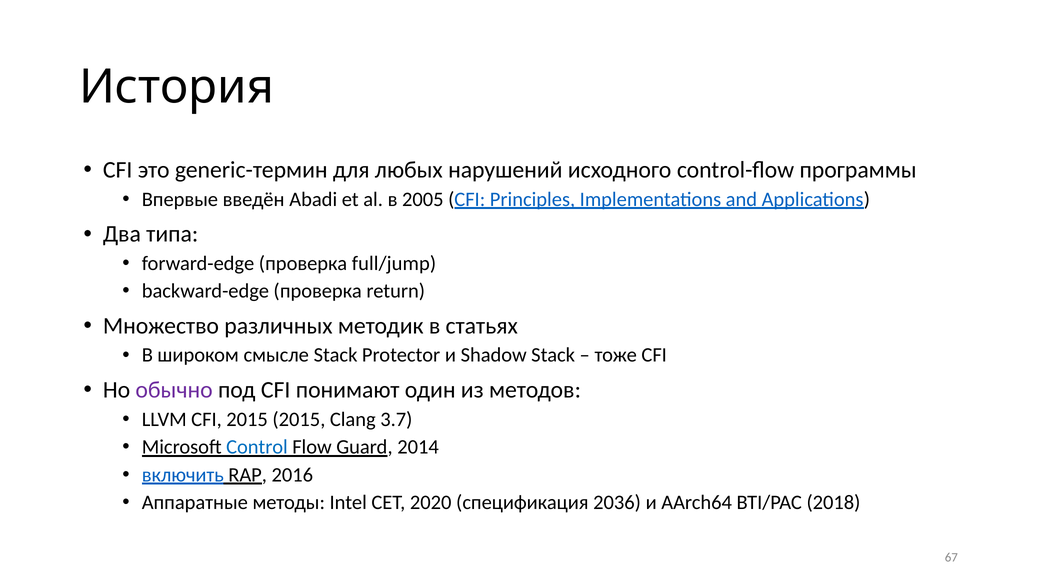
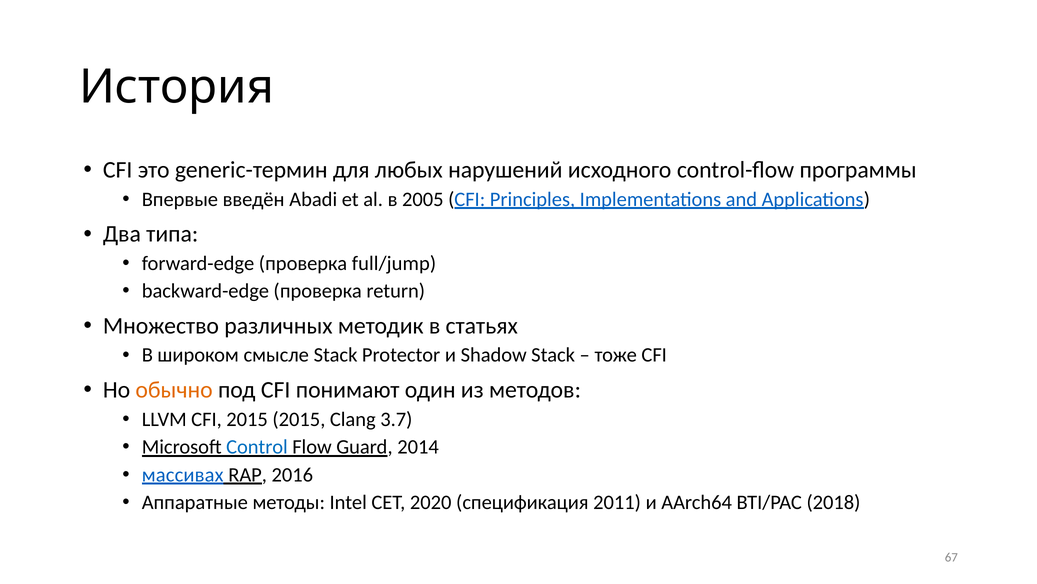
обычно colour: purple -> orange
включить: включить -> массивах
2036: 2036 -> 2011
